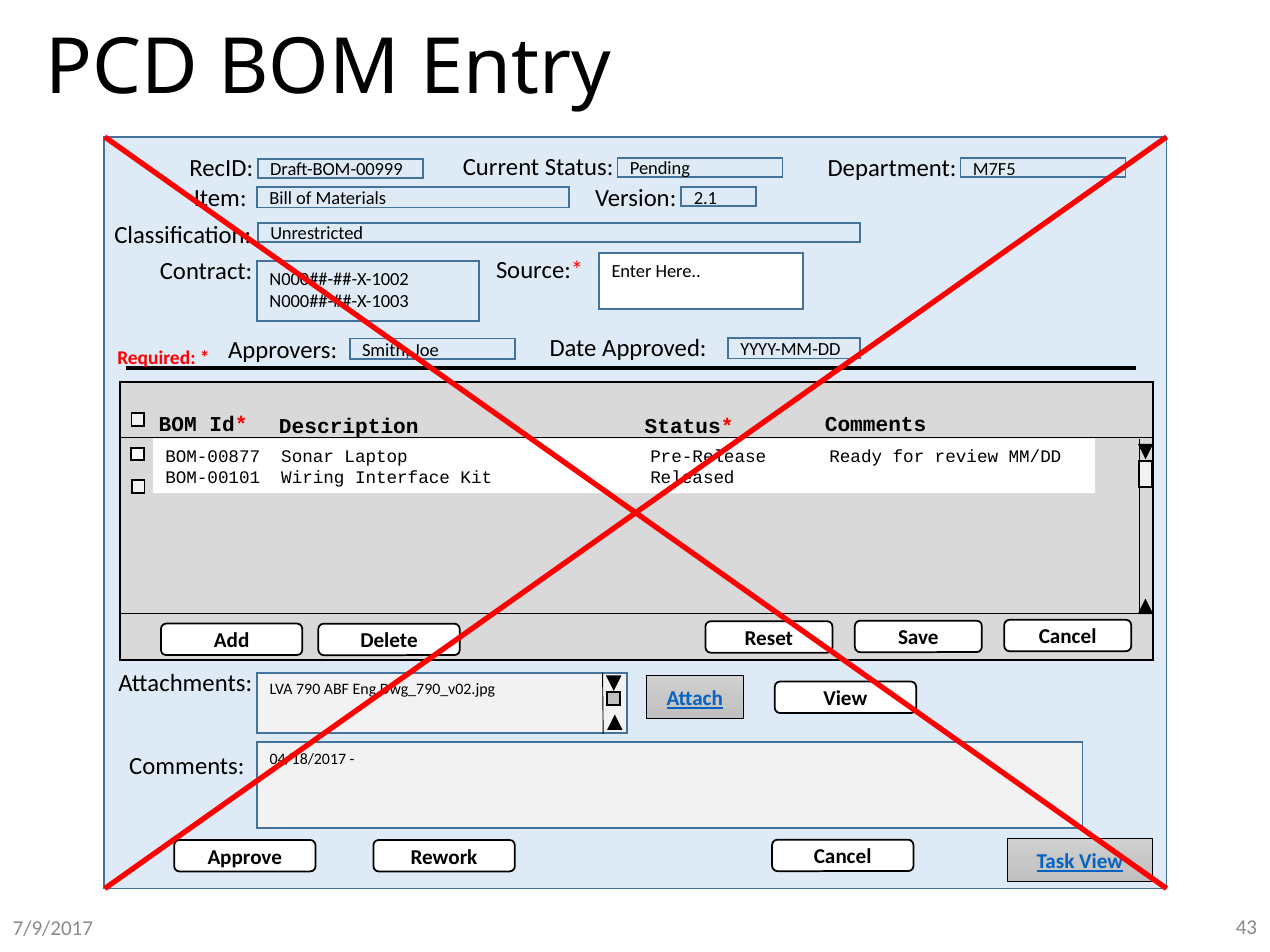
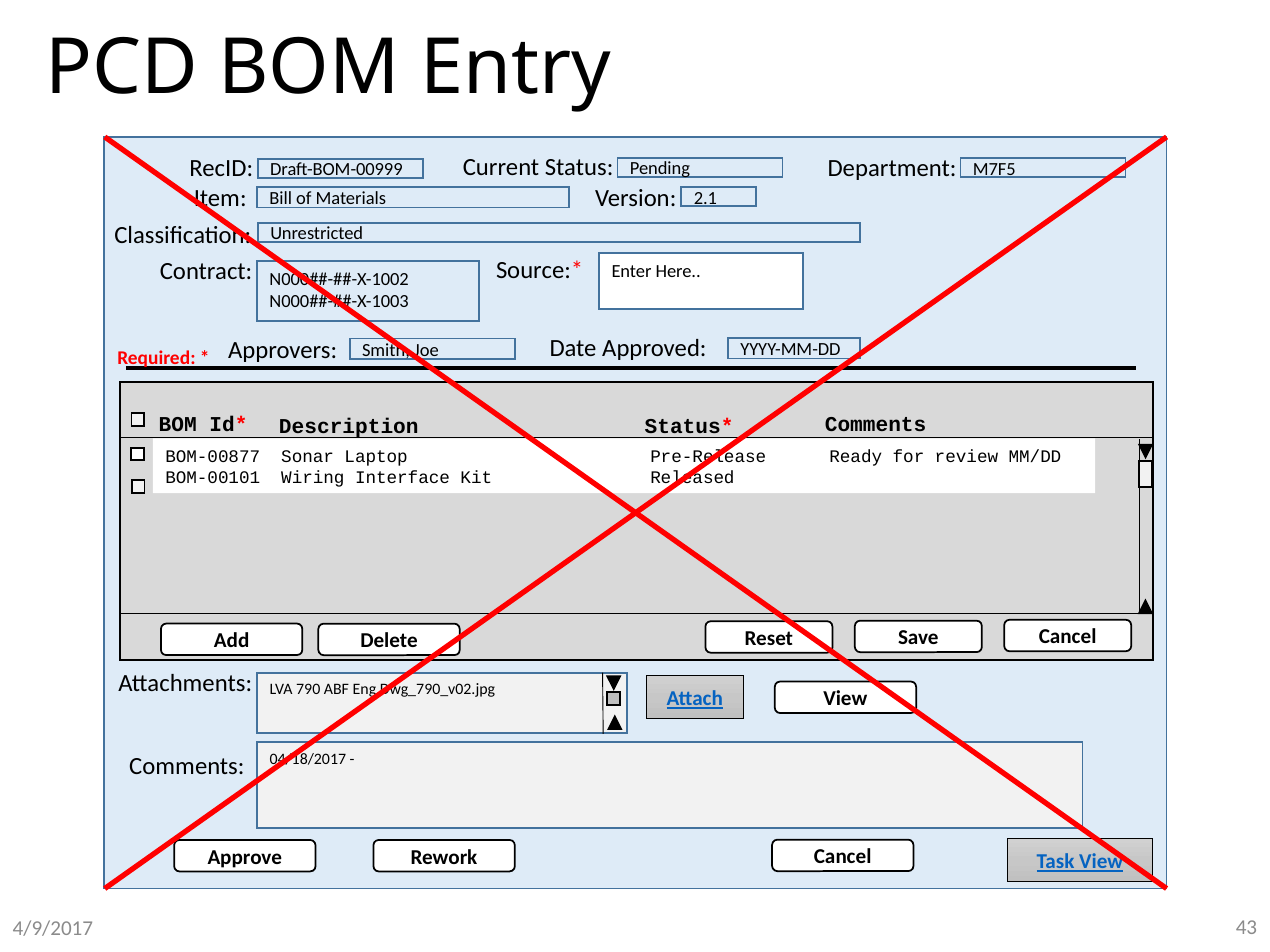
7/9/2017: 7/9/2017 -> 4/9/2017
